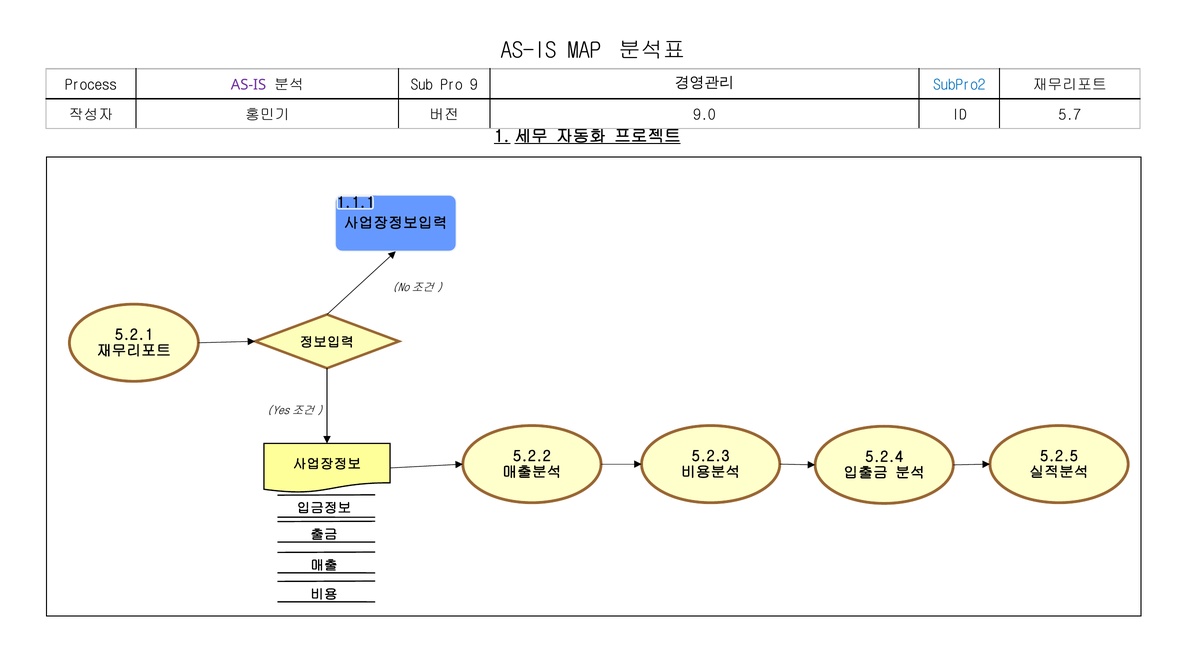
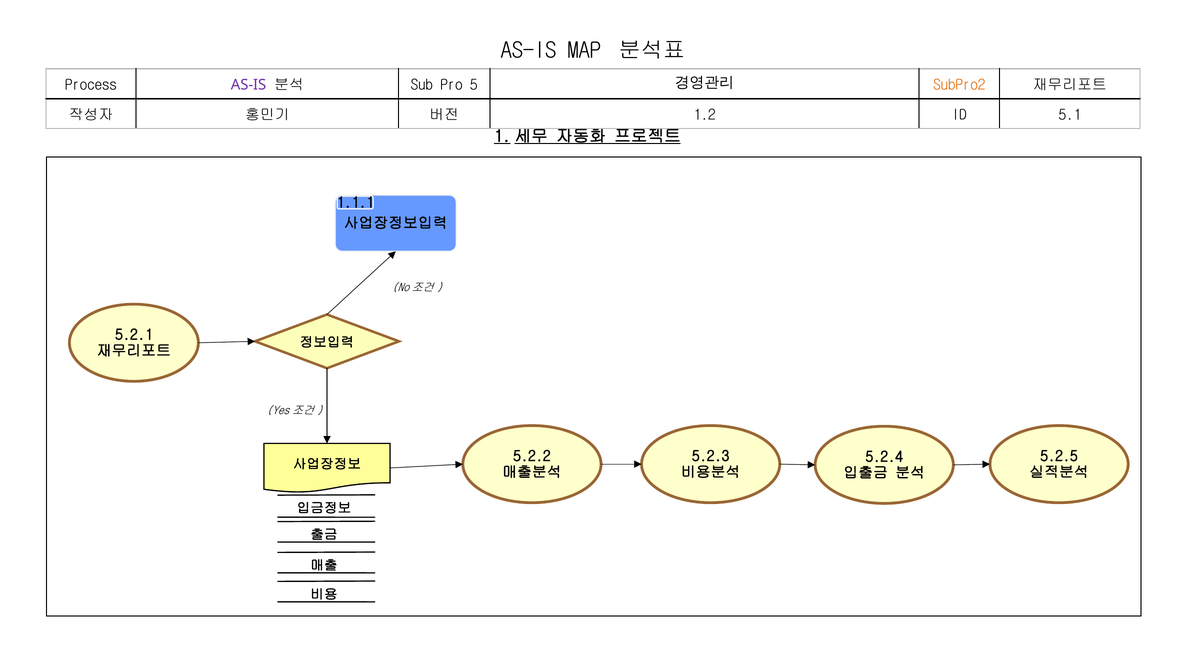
9: 9 -> 5
SubPro2 colour: blue -> orange
9.0: 9.0 -> 1.2
5.7: 5.7 -> 5.1
